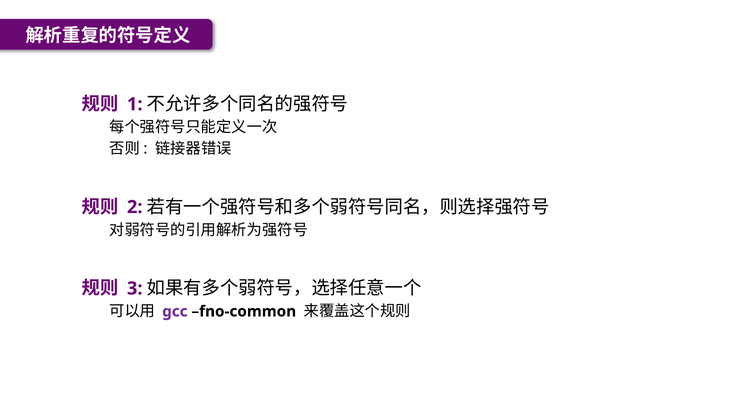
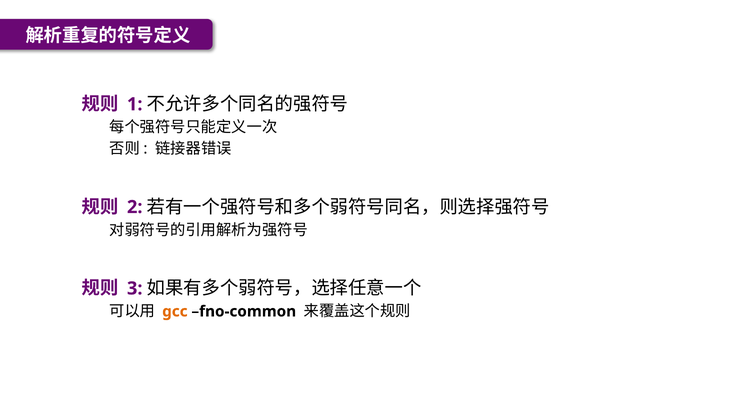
gcc colour: purple -> orange
